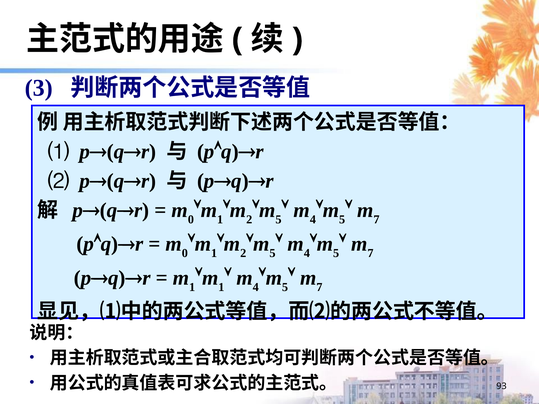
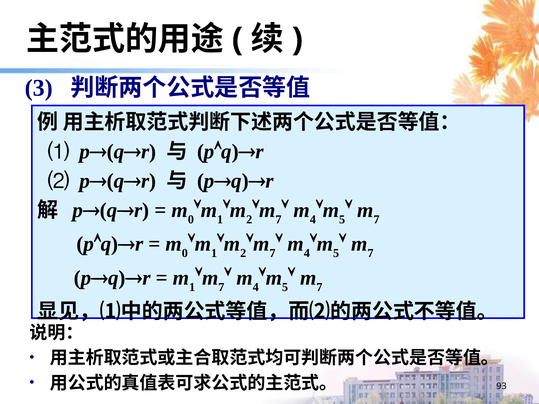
5 at (278, 220): 5 -> 7
5 at (272, 253): 5 -> 7
1 at (221, 287): 1 -> 7
